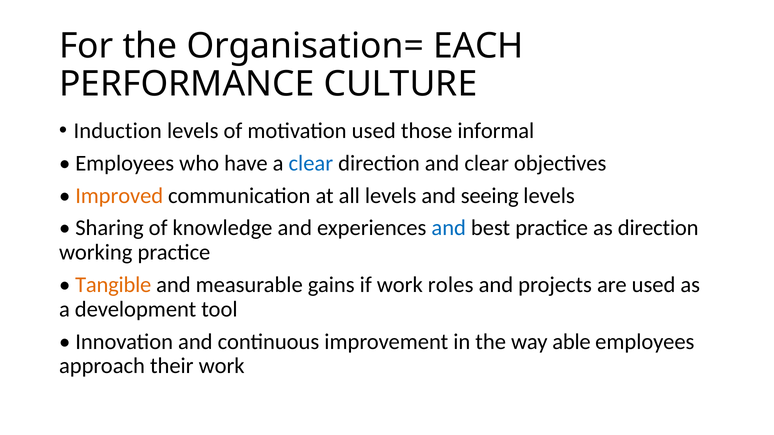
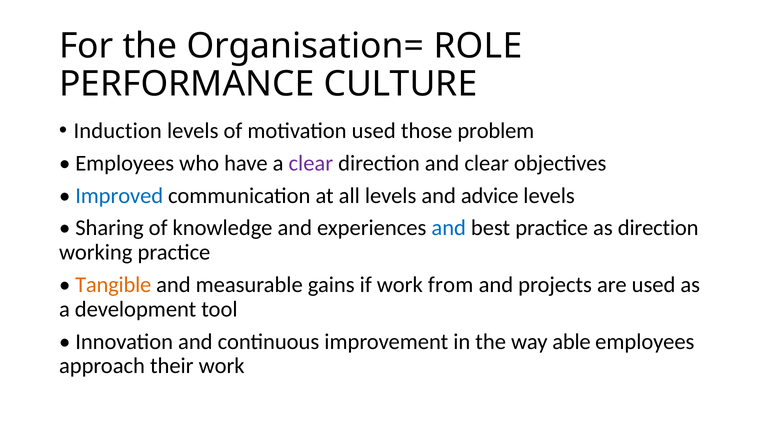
EACH: EACH -> ROLE
informal: informal -> problem
clear at (311, 163) colour: blue -> purple
Improved colour: orange -> blue
seeing: seeing -> advice
roles: roles -> from
